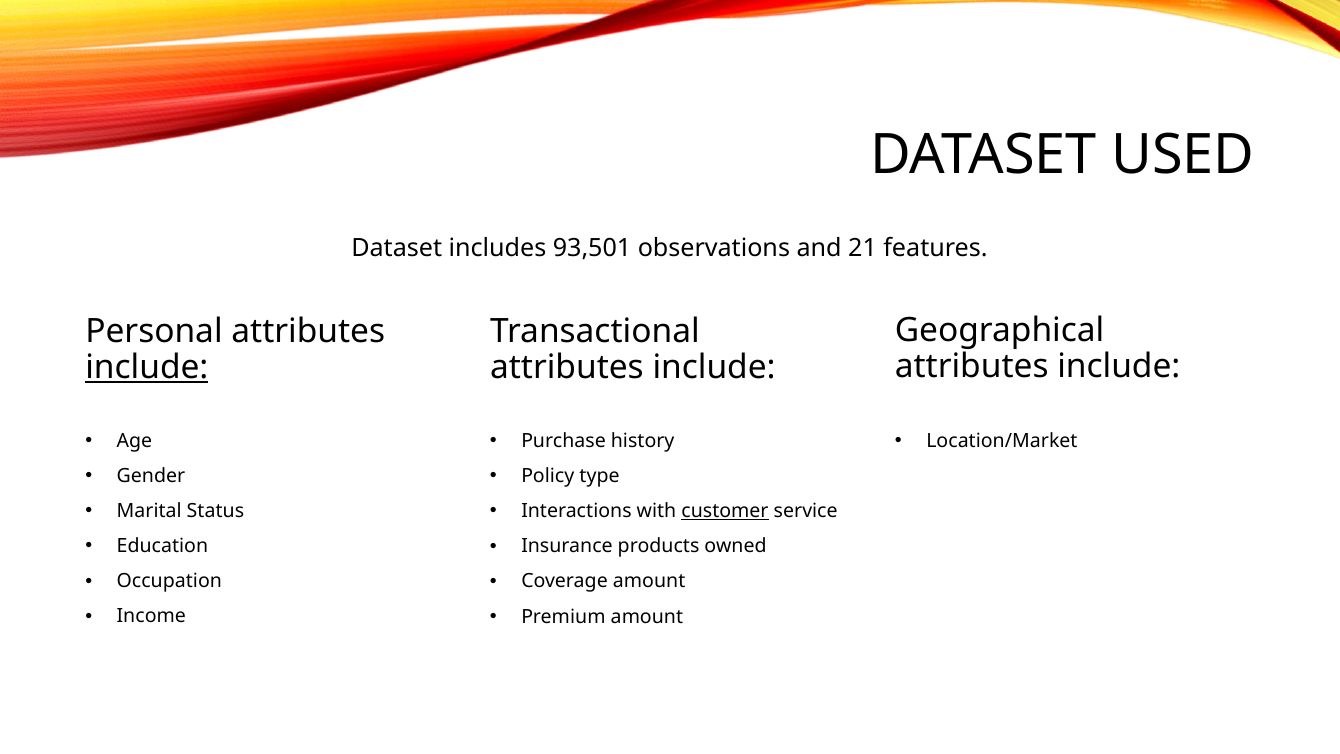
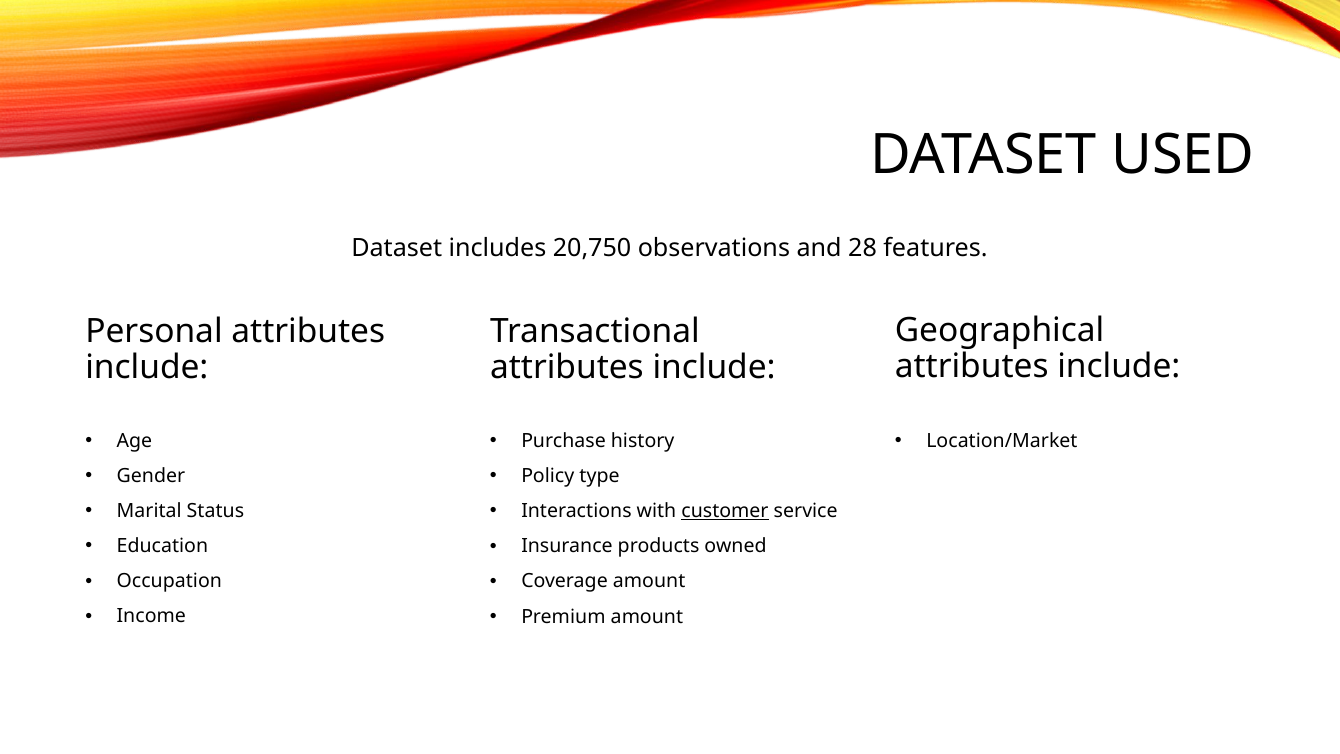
93,501: 93,501 -> 20,750
21: 21 -> 28
include at (147, 367) underline: present -> none
